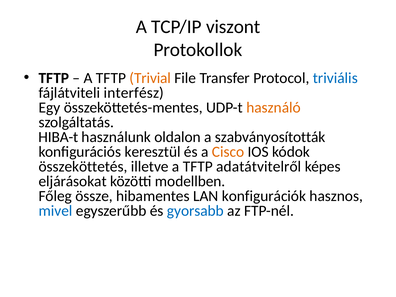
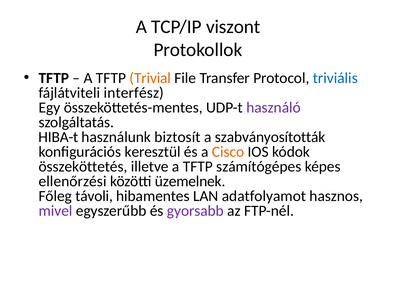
használó colour: orange -> purple
oldalon: oldalon -> biztosít
adatátvitelről: adatátvitelről -> számítógépes
eljárásokat: eljárásokat -> ellenőrzési
modellben: modellben -> üzemelnek
össze: össze -> távoli
konfigurációk: konfigurációk -> adatfolyamot
mivel colour: blue -> purple
gyorsabb colour: blue -> purple
